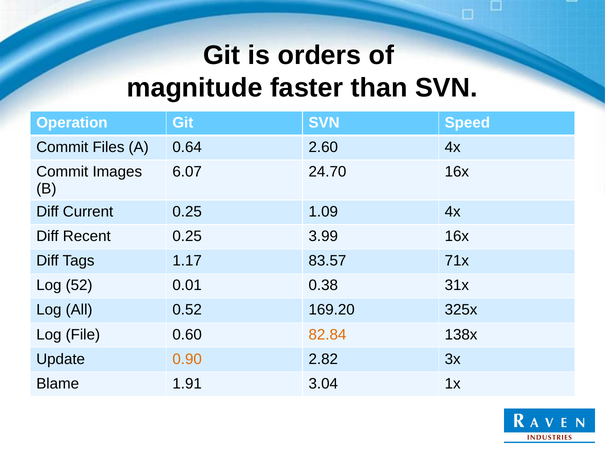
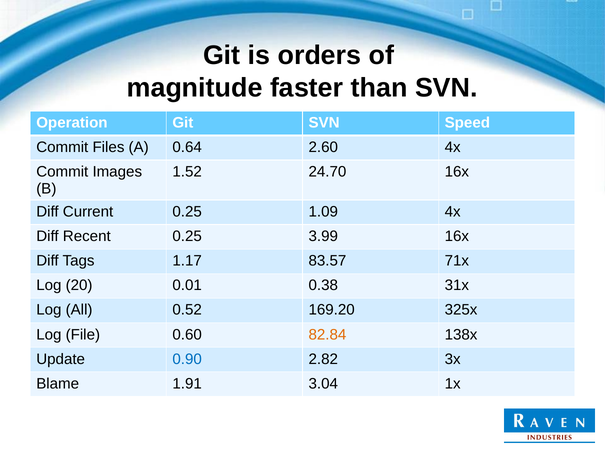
6.07: 6.07 -> 1.52
52: 52 -> 20
0.90 colour: orange -> blue
